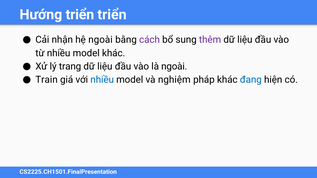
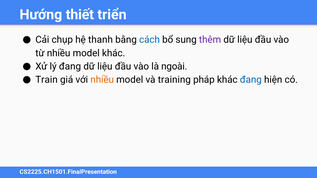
Hướng triển: triển -> thiết
nhận: nhận -> chụp
hệ ngoài: ngoài -> thanh
cách colour: purple -> blue
lý trang: trang -> đang
nhiều at (102, 80) colour: blue -> orange
nghiệm: nghiệm -> training
